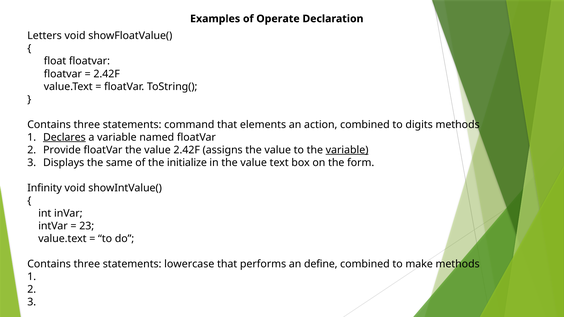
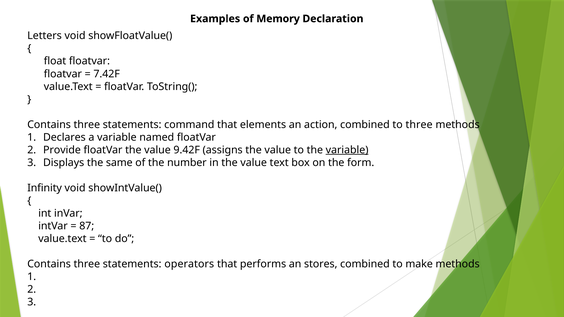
Operate: Operate -> Memory
2.42F at (107, 74): 2.42F -> 7.42F
to digits: digits -> three
Declares underline: present -> none
value 2.42F: 2.42F -> 9.42F
initialize: initialize -> number
23: 23 -> 87
lowercase: lowercase -> operators
define: define -> stores
